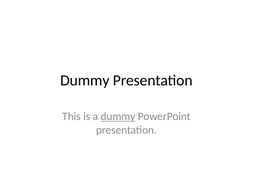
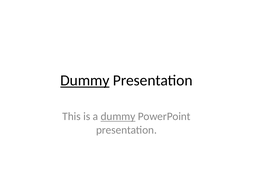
Dummy at (85, 80) underline: none -> present
